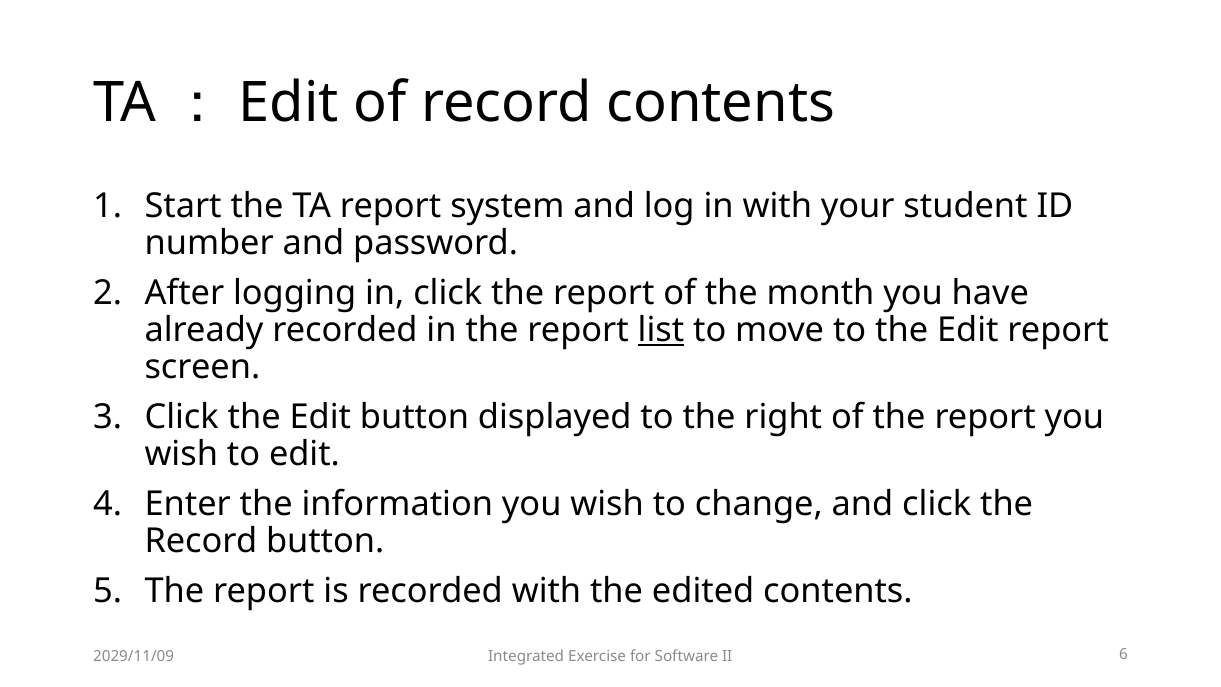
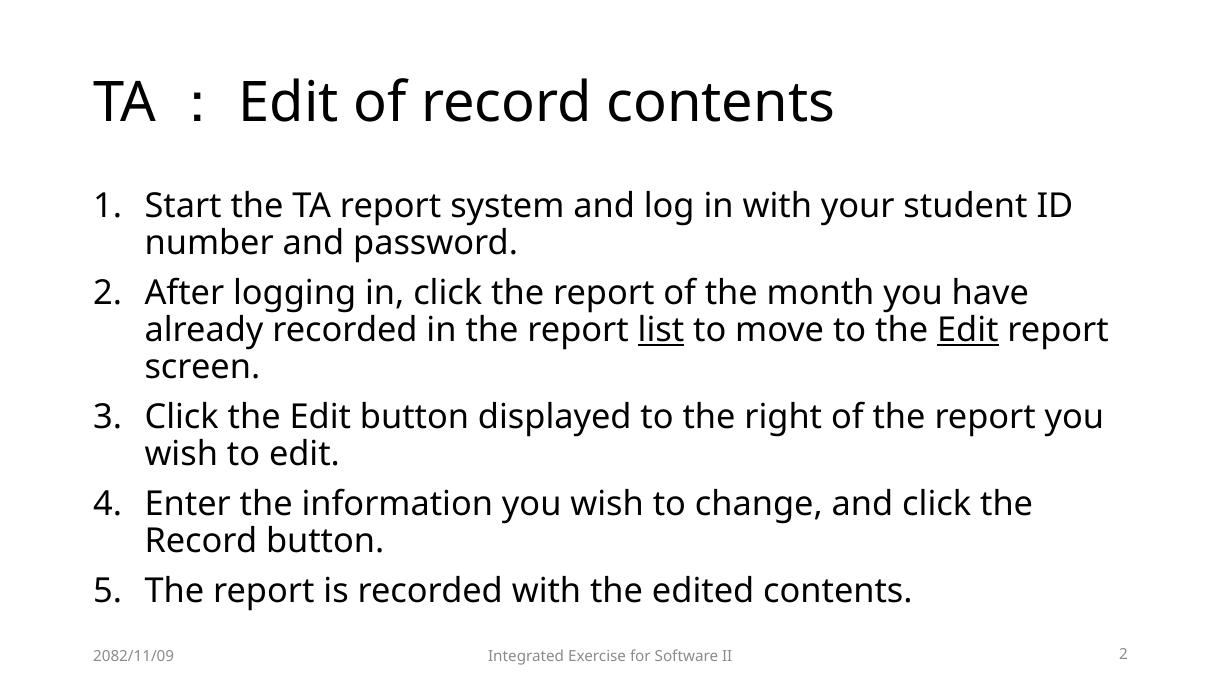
Edit at (968, 330) underline: none -> present
2029/11/09: 2029/11/09 -> 2082/11/09
II 6: 6 -> 2
